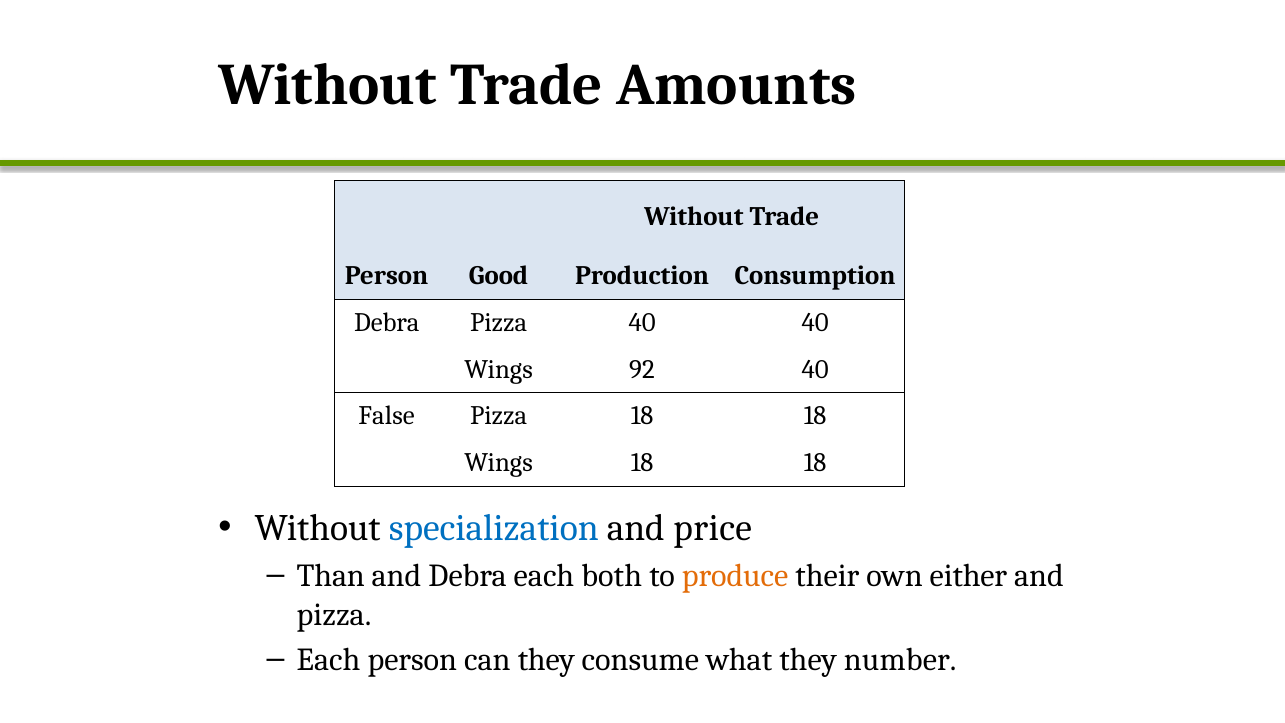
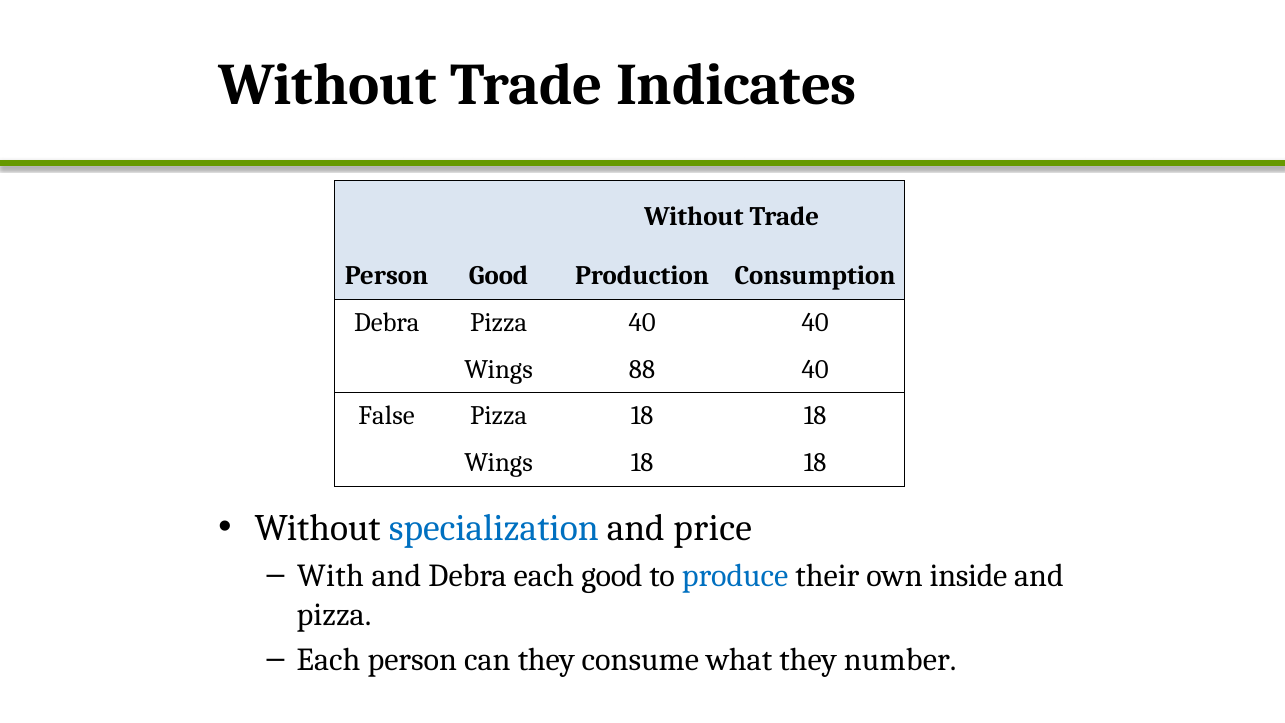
Amounts: Amounts -> Indicates
92: 92 -> 88
Than: Than -> With
each both: both -> good
produce colour: orange -> blue
either: either -> inside
